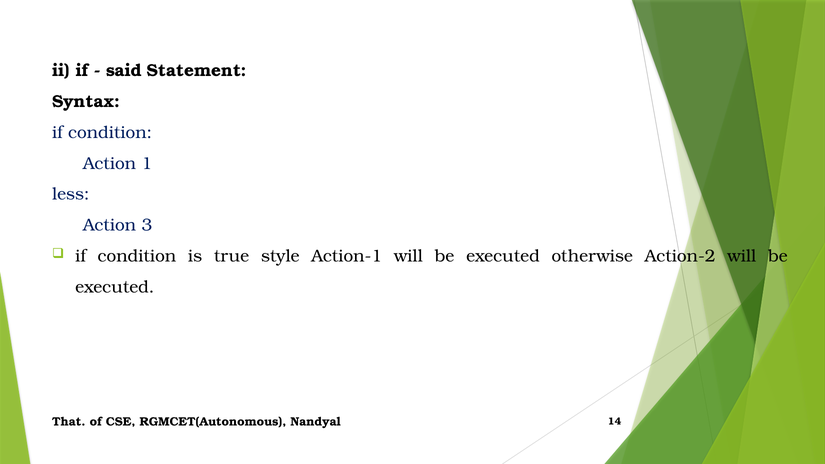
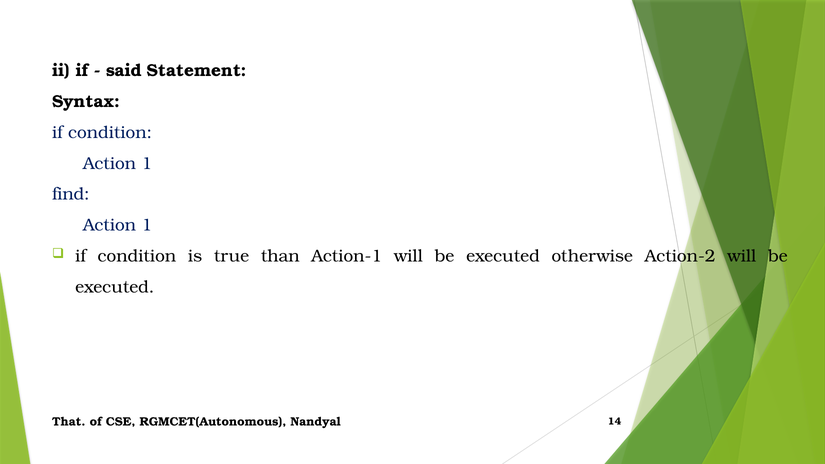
less: less -> find
3 at (147, 225): 3 -> 1
style: style -> than
